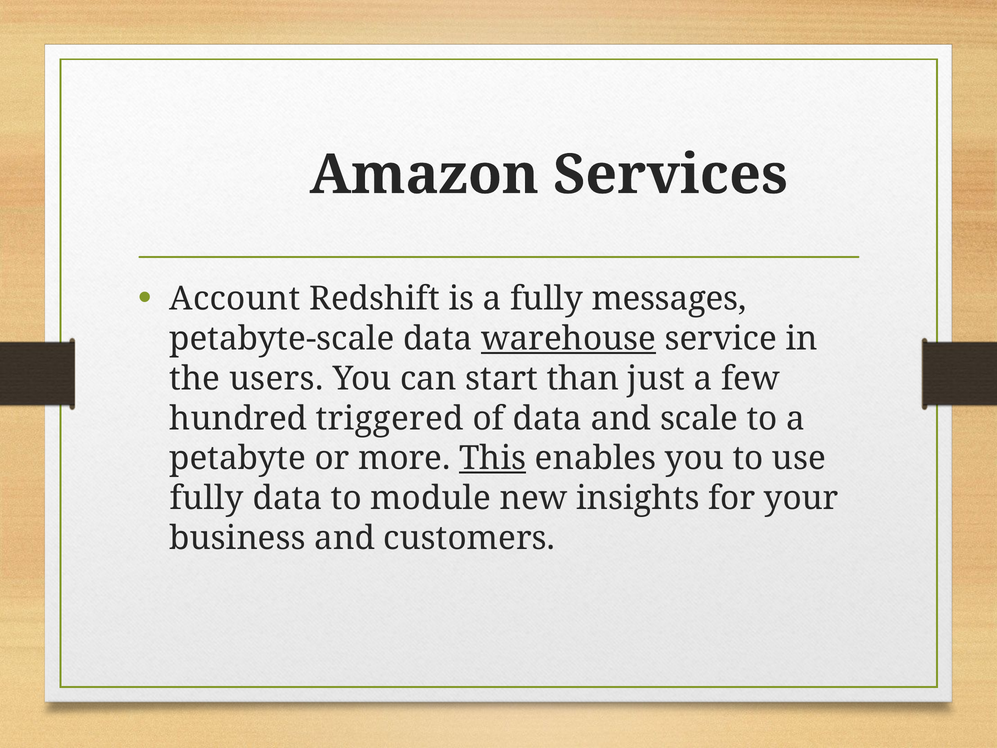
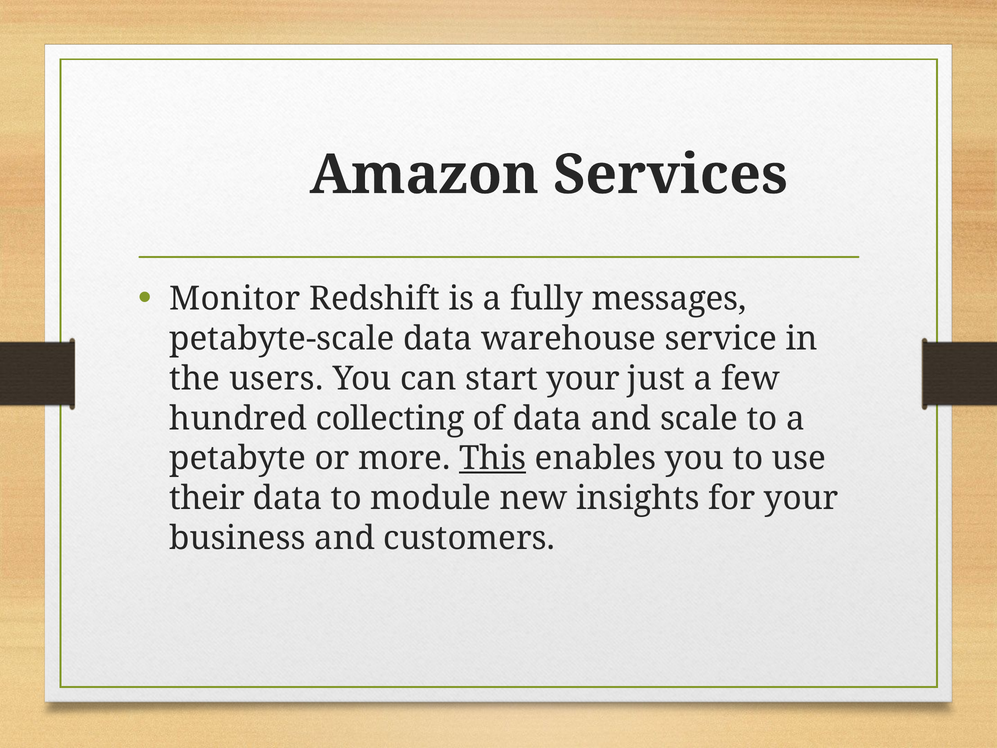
Account: Account -> Monitor
warehouse underline: present -> none
start than: than -> your
triggered: triggered -> collecting
fully at (207, 498): fully -> their
